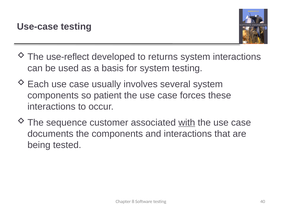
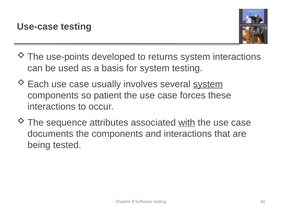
use-reflect: use-reflect -> use-points
system at (208, 84) underline: none -> present
customer: customer -> attributes
